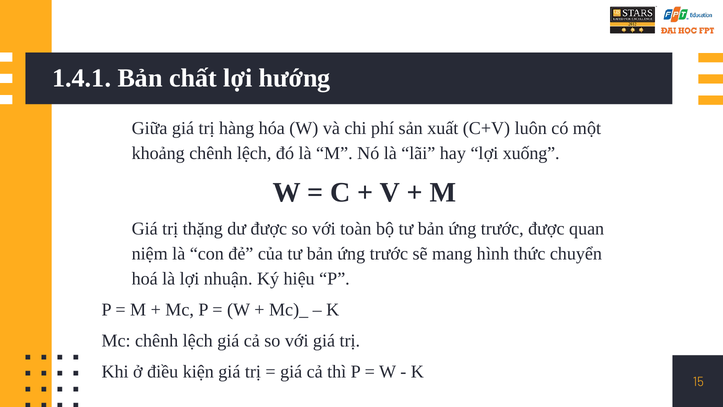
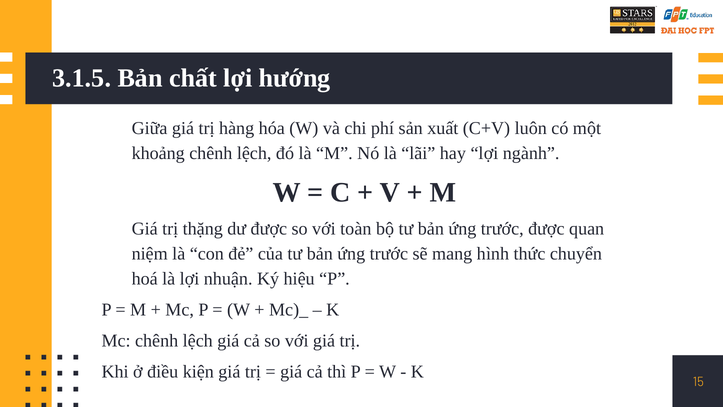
1.4.1: 1.4.1 -> 3.1.5
xuống: xuống -> ngành
